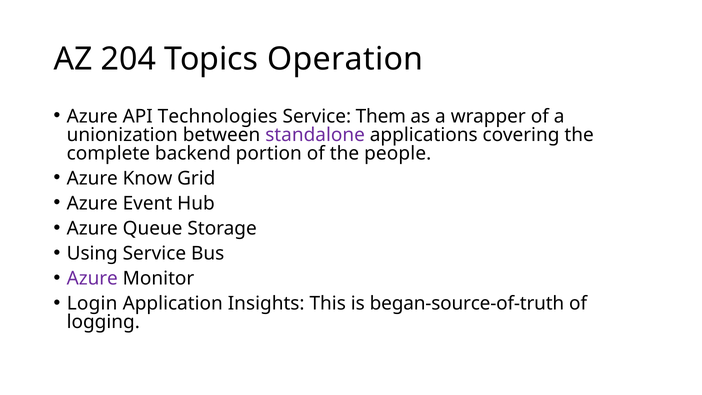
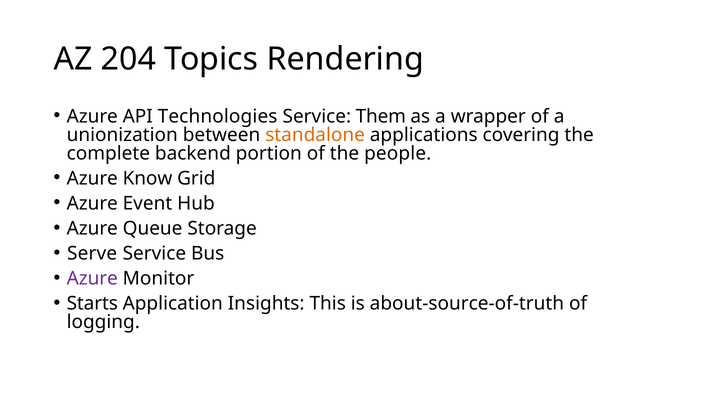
Operation: Operation -> Rendering
standalone colour: purple -> orange
Using: Using -> Serve
Login: Login -> Starts
began-source-of-truth: began-source-of-truth -> about-source-of-truth
